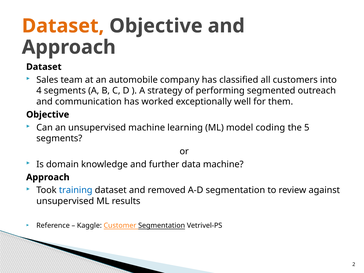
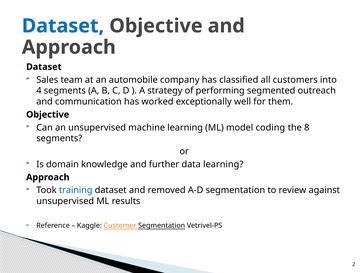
Dataset at (63, 26) colour: orange -> blue
5: 5 -> 8
data machine: machine -> learning
